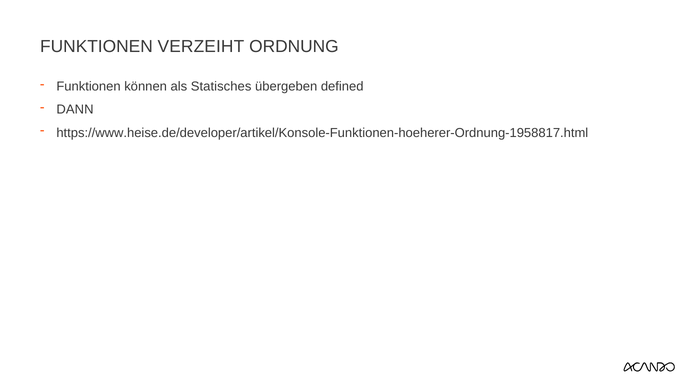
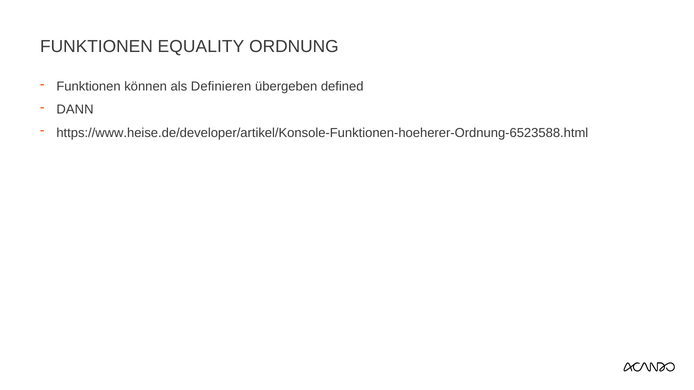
VERZEIHT: VERZEIHT -> EQUALITY
Statisches: Statisches -> Definieren
https://www.heise.de/developer/artikel/Konsole-Funktionen-hoeherer-Ordnung-1958817.html: https://www.heise.de/developer/artikel/Konsole-Funktionen-hoeherer-Ordnung-1958817.html -> https://www.heise.de/developer/artikel/Konsole-Funktionen-hoeherer-Ordnung-6523588.html
